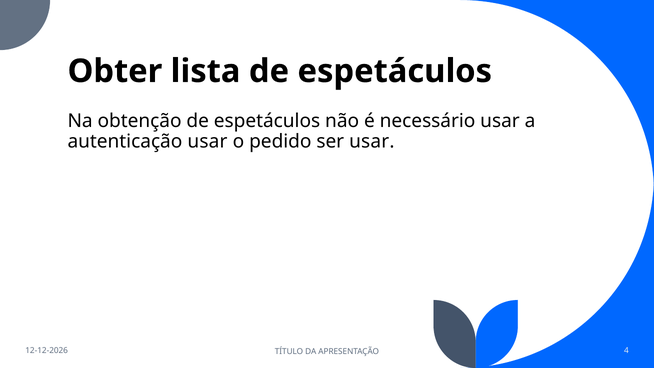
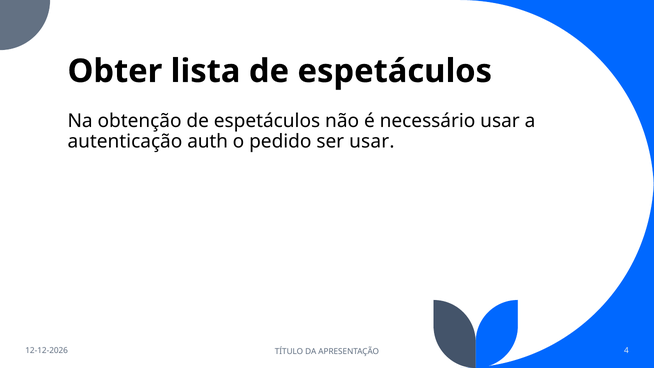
autenticação usar: usar -> auth
